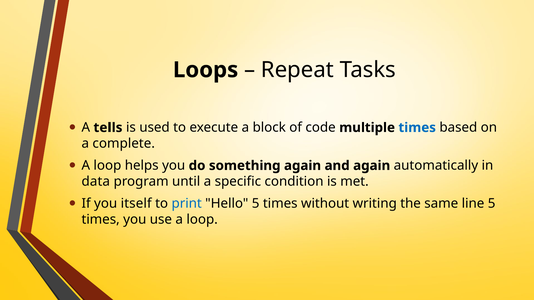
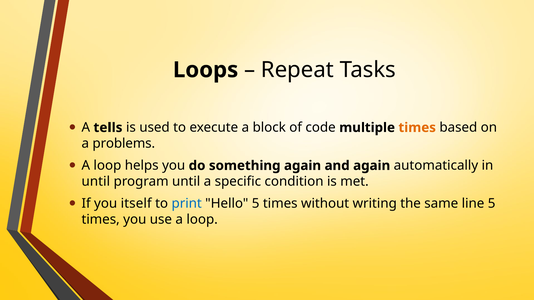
times at (417, 128) colour: blue -> orange
complete: complete -> problems
data at (96, 182): data -> until
